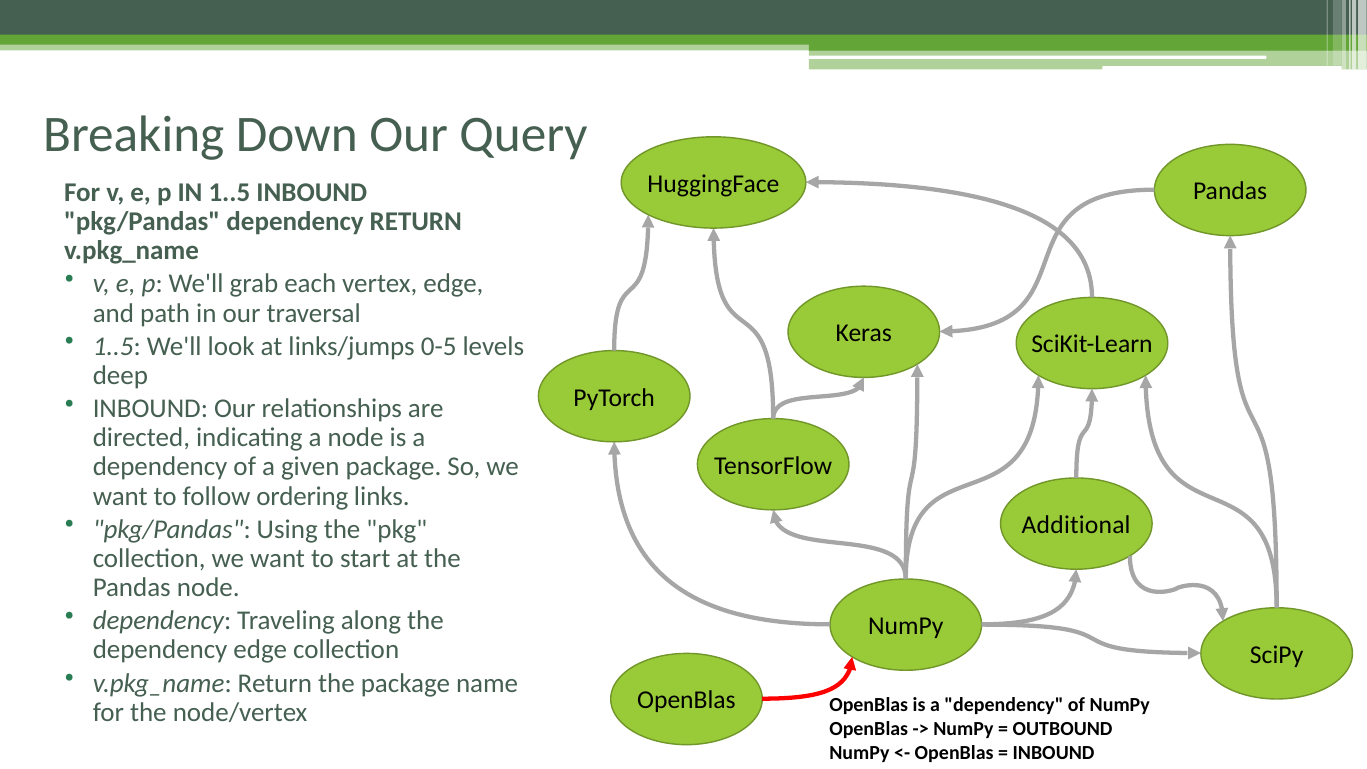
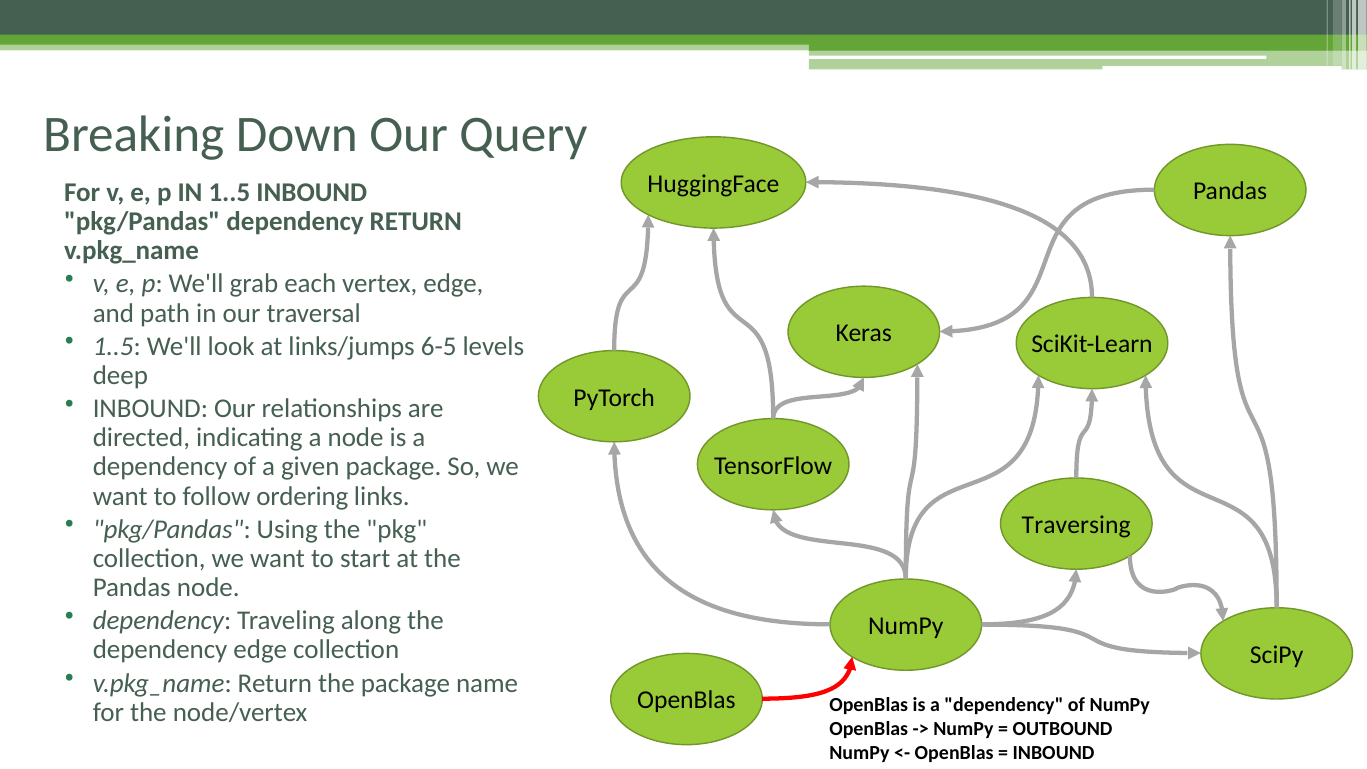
0-5: 0-5 -> 6-5
Additional: Additional -> Traversing
